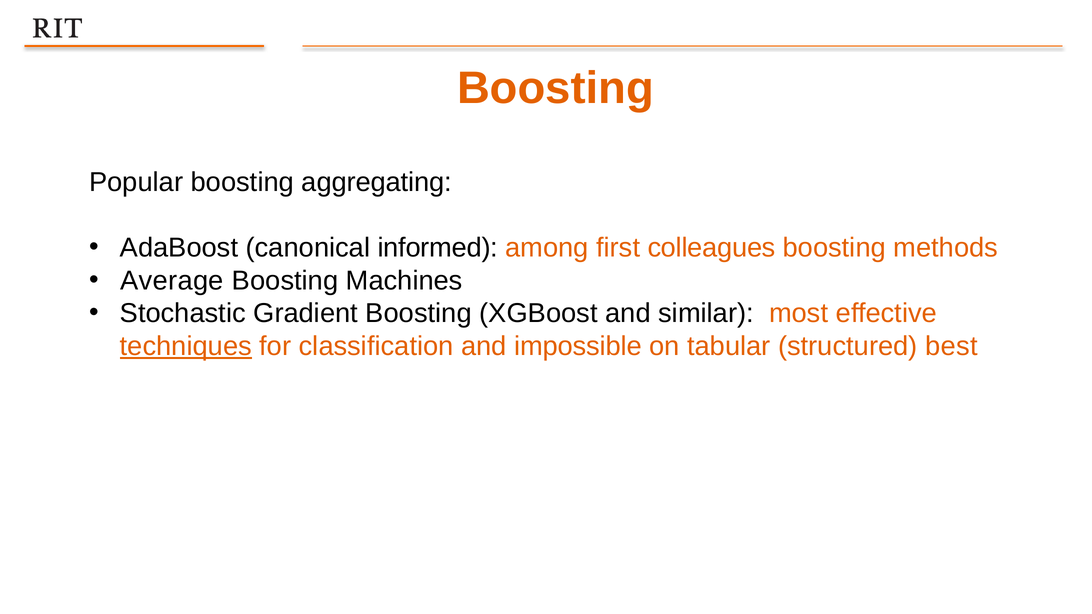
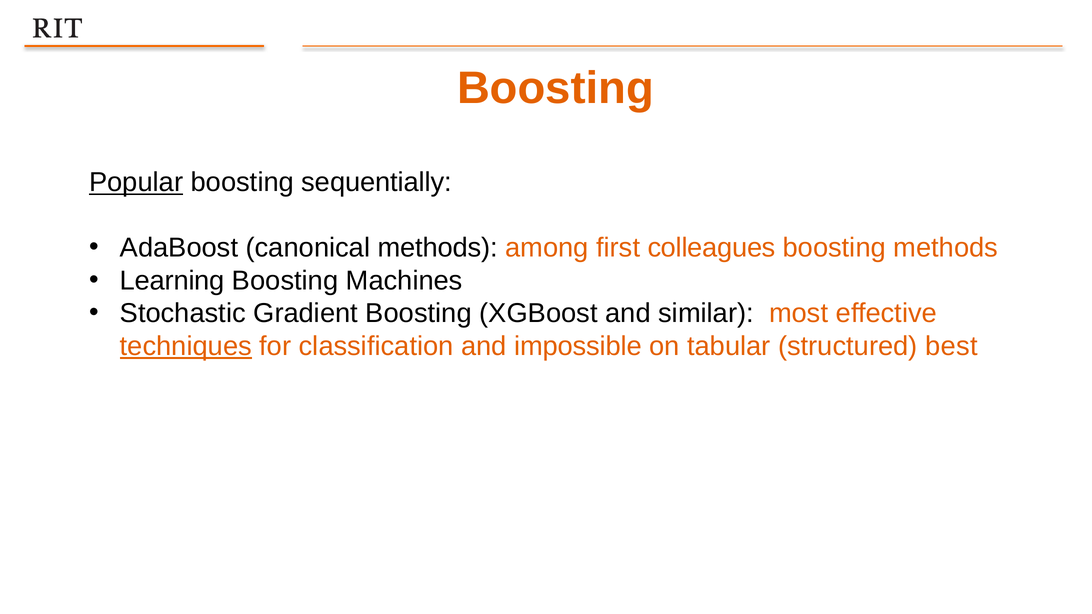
Popular underline: none -> present
aggregating: aggregating -> sequentially
canonical informed: informed -> methods
Average: Average -> Learning
